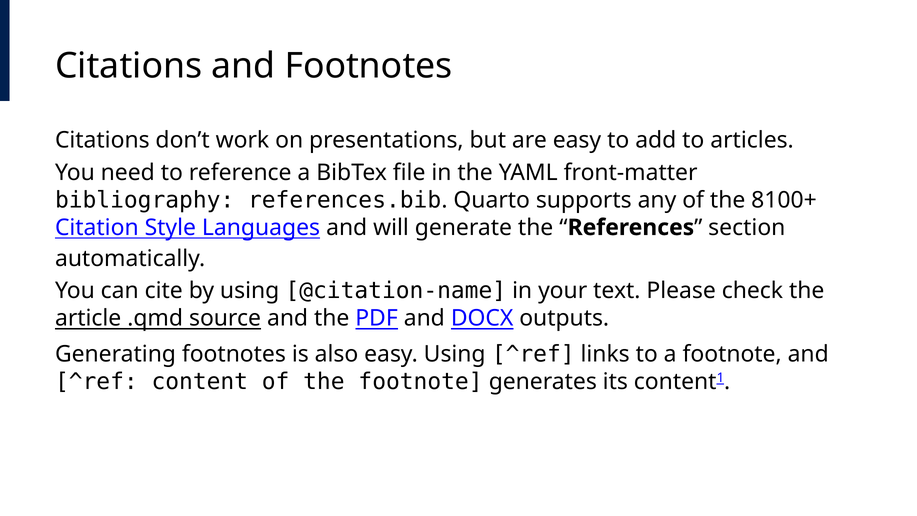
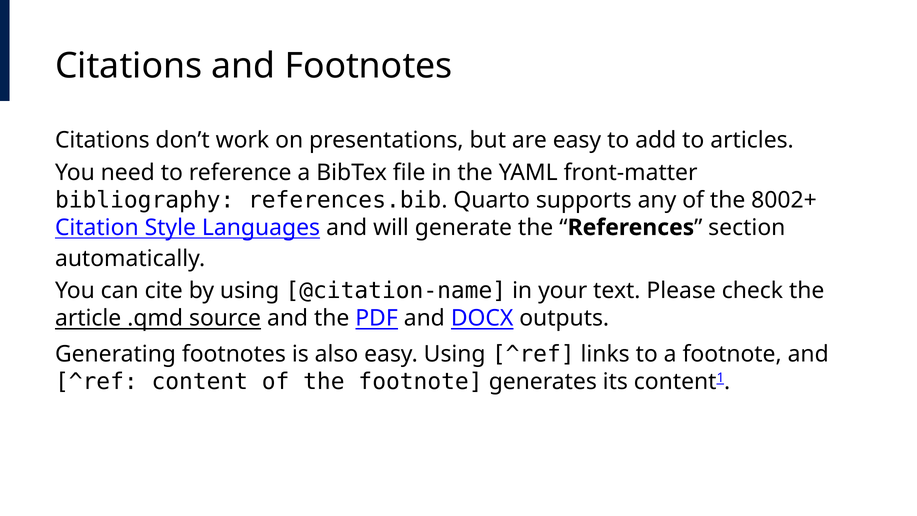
8100+: 8100+ -> 8002+
